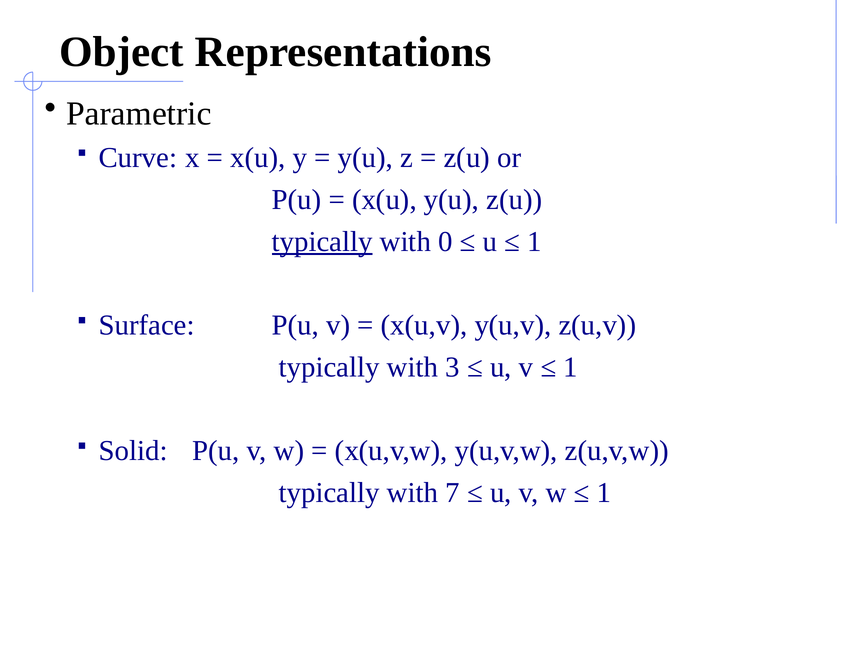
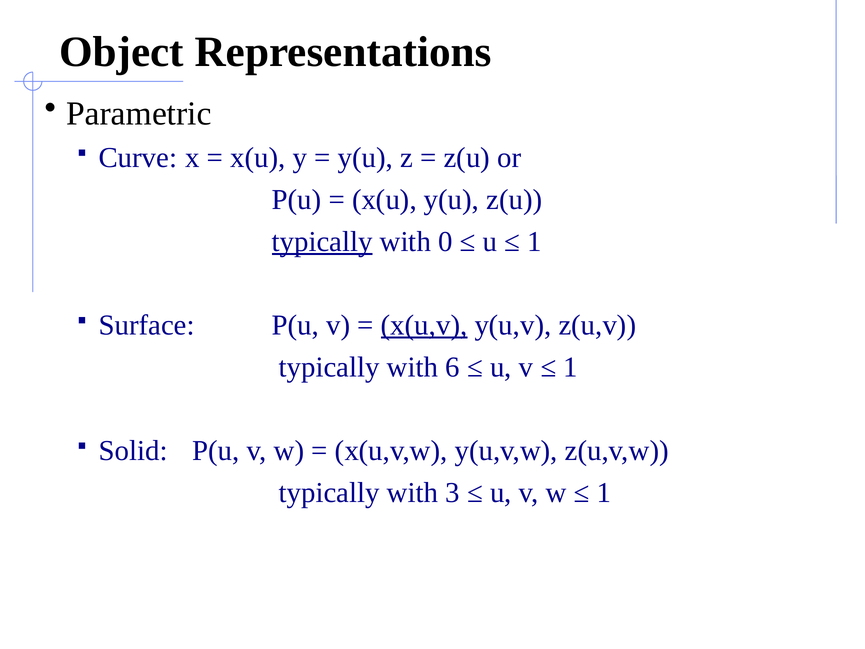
x(u,v underline: none -> present
3: 3 -> 6
7: 7 -> 3
